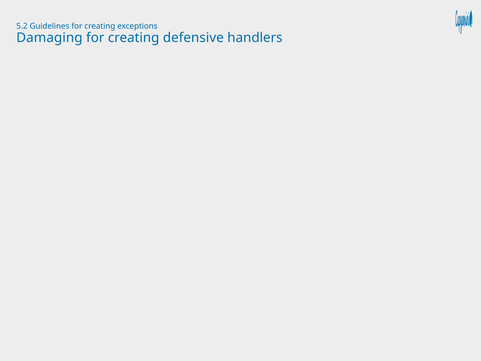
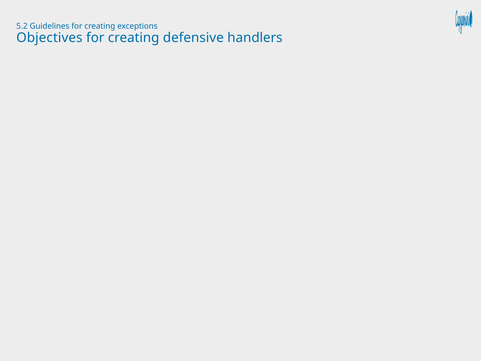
Damaging: Damaging -> Objectives
